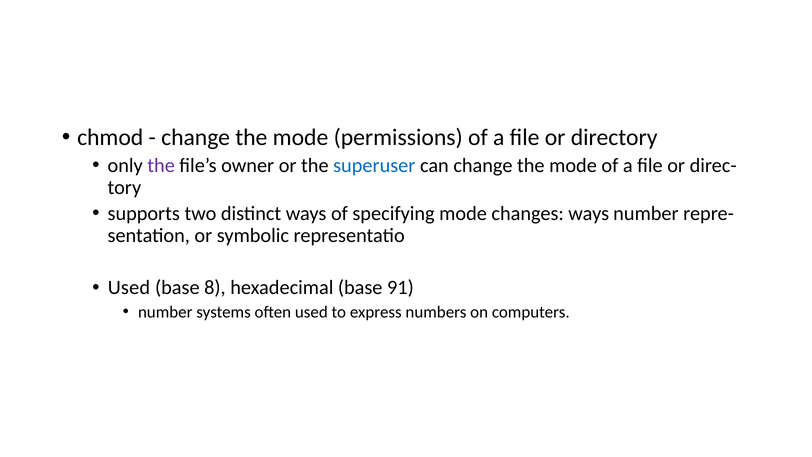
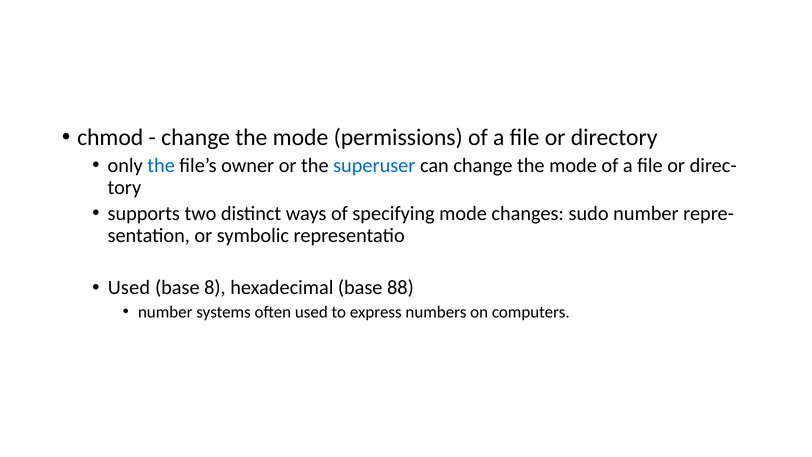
the at (161, 165) colour: purple -> blue
changes ways: ways -> sudo
91: 91 -> 88
